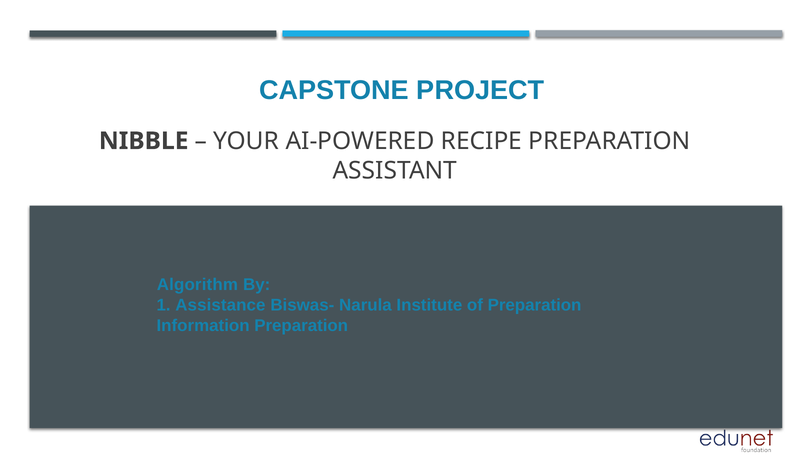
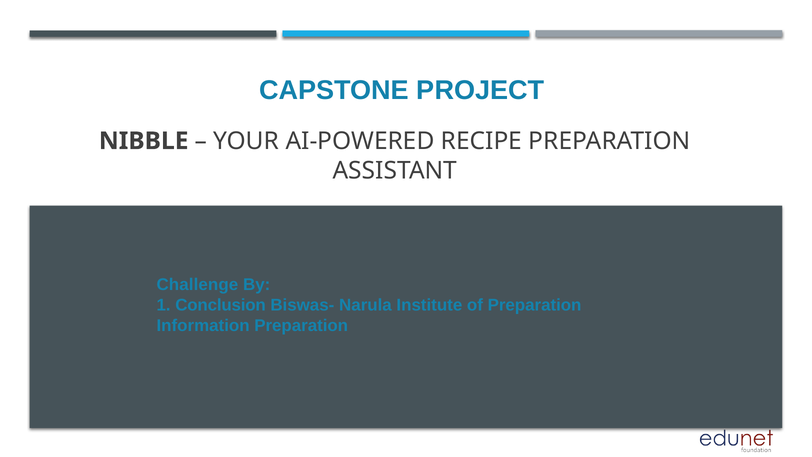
Algorithm: Algorithm -> Challenge
Assistance: Assistance -> Conclusion
